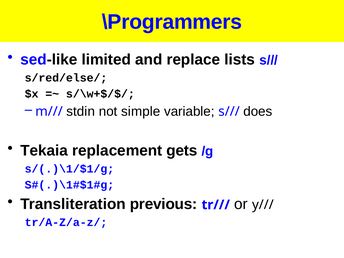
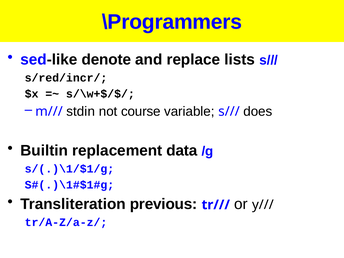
limited: limited -> denote
s/red/else/: s/red/else/ -> s/red/incr/
simple: simple -> course
Tekaia: Tekaia -> Builtin
gets: gets -> data
